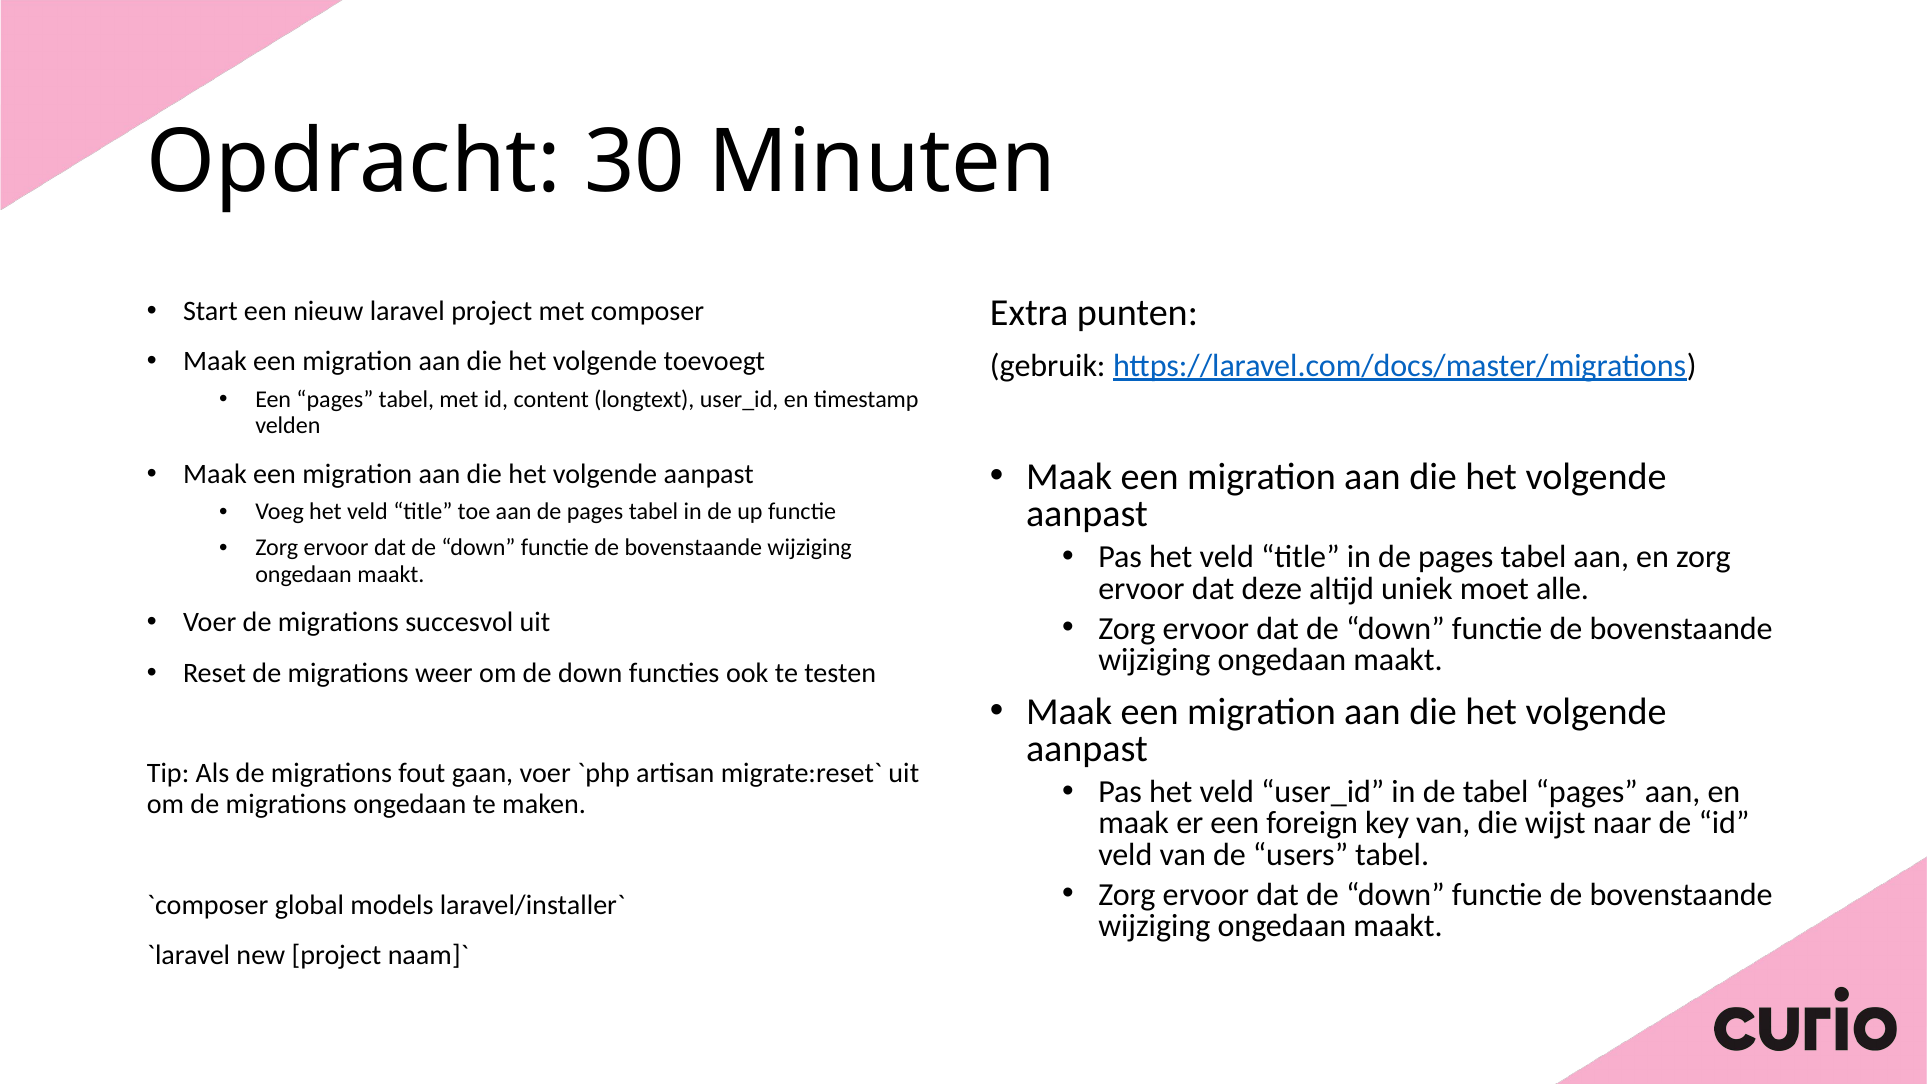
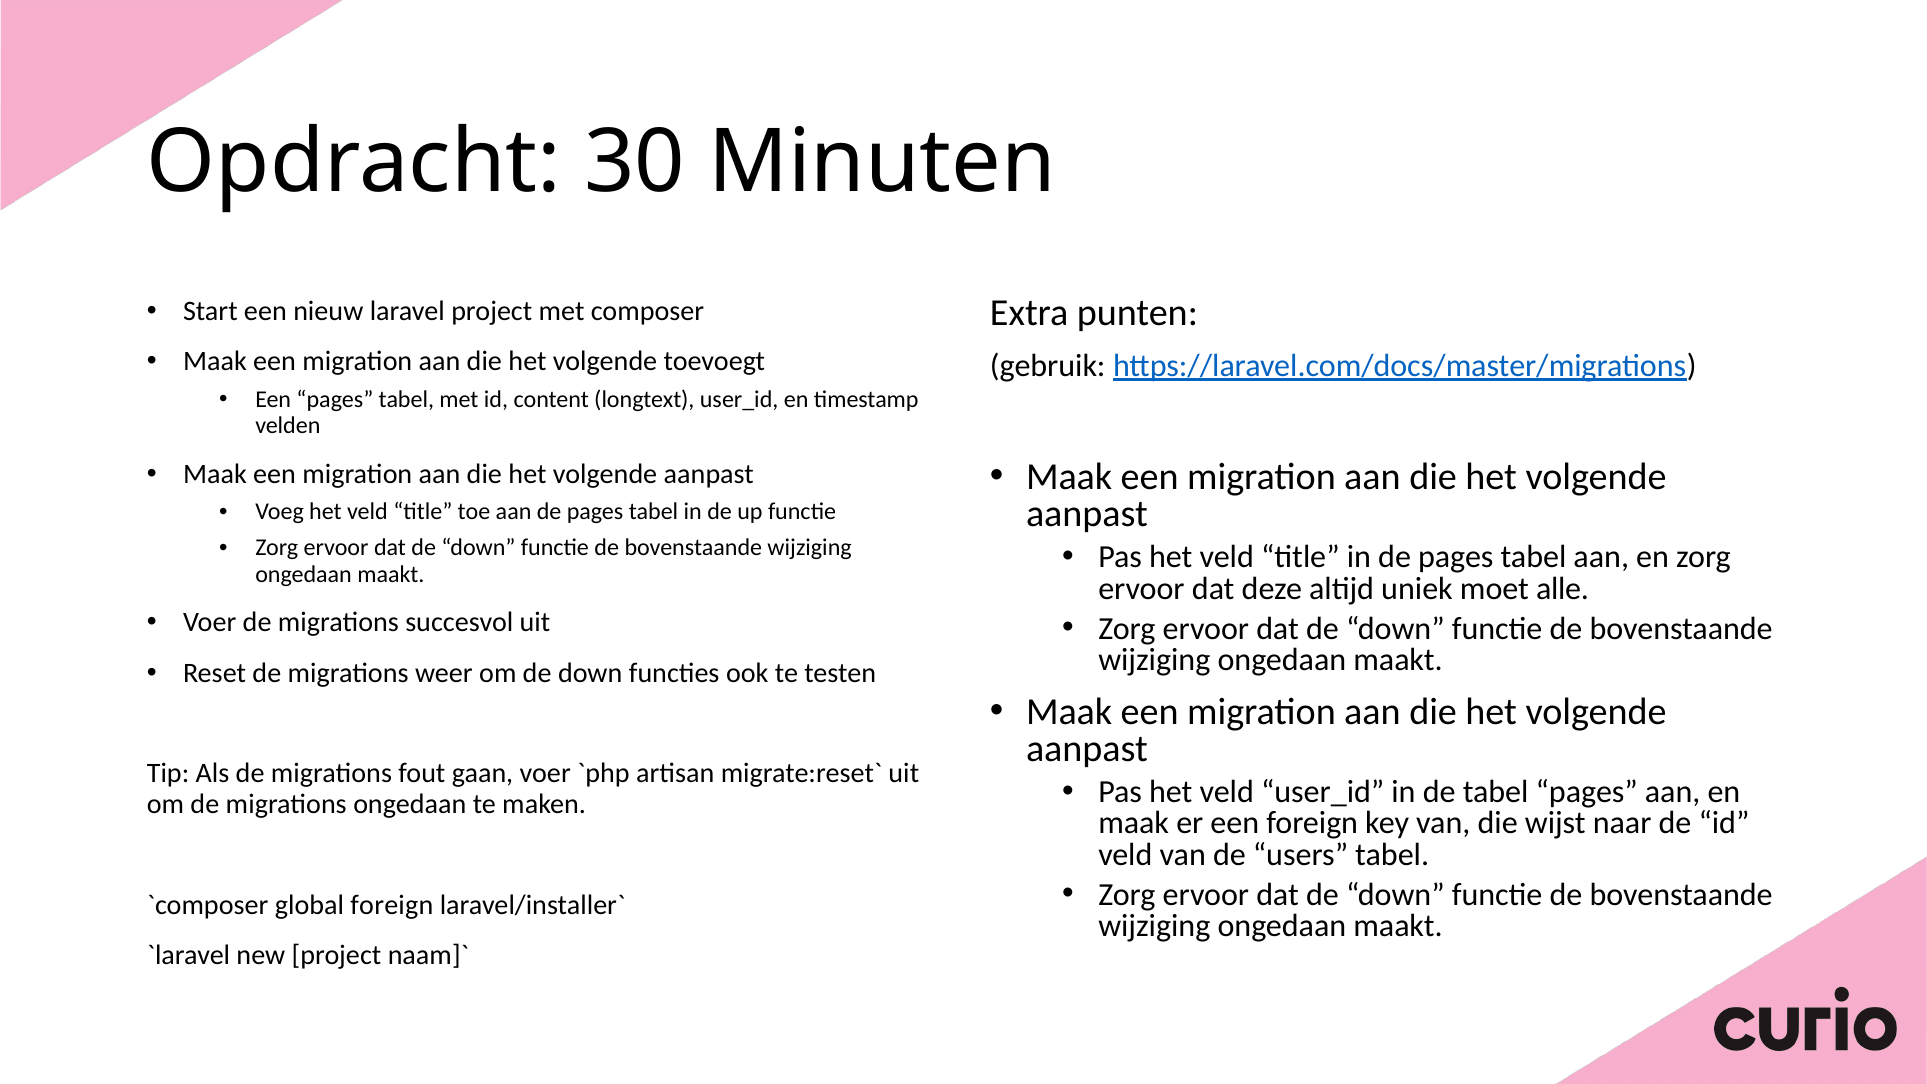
global models: models -> foreign
